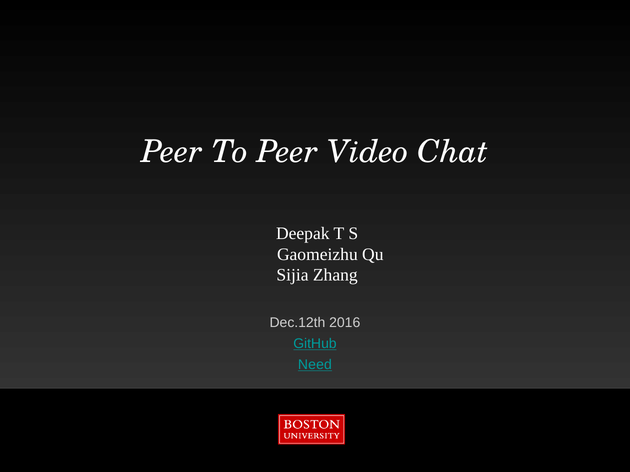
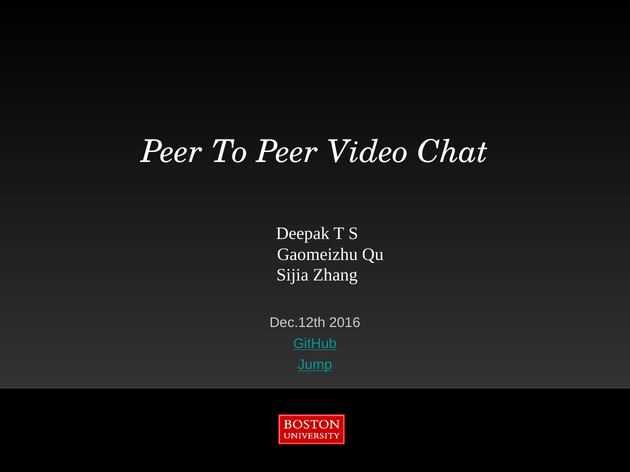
Need: Need -> Jump
